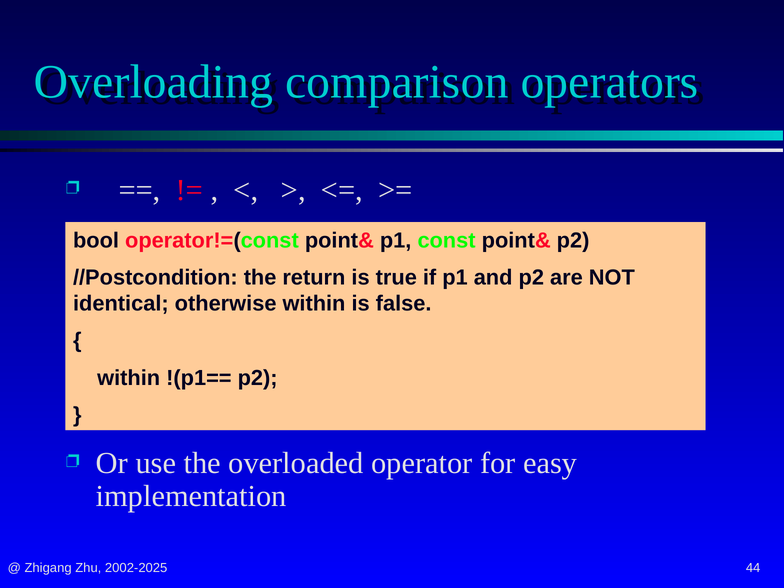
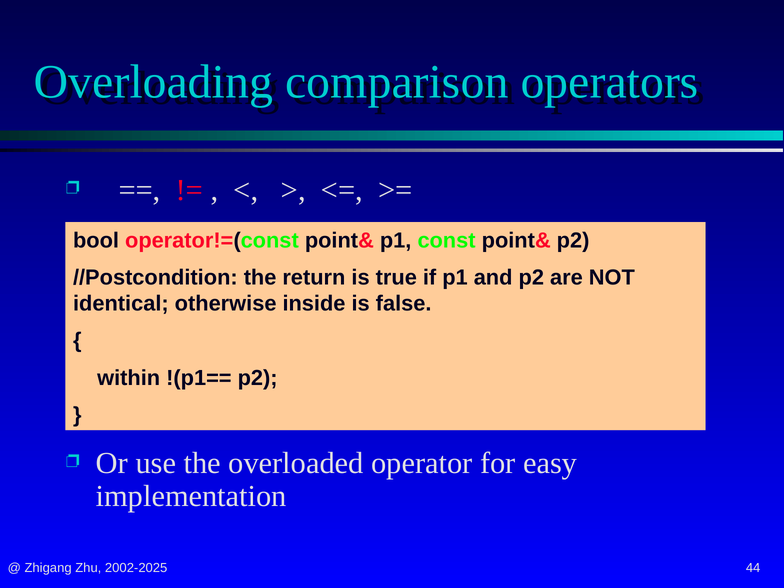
otherwise within: within -> inside
